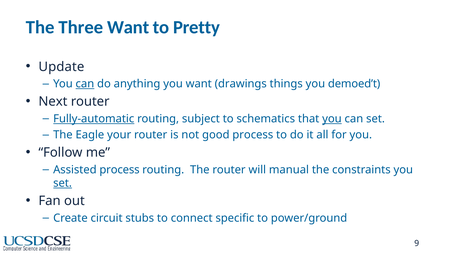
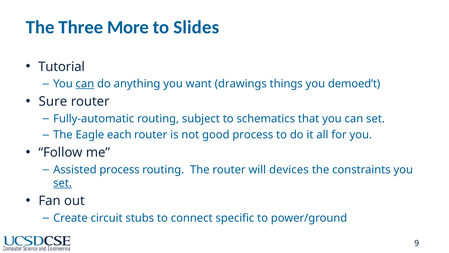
Three Want: Want -> More
Pretty: Pretty -> Slides
Update: Update -> Tutorial
Next: Next -> Sure
Fully-automatic underline: present -> none
you at (332, 118) underline: present -> none
your: your -> each
manual: manual -> devices
